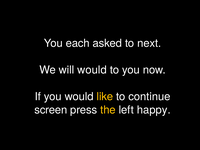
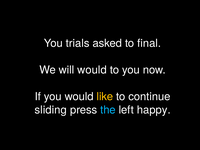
each: each -> trials
next: next -> final
screen: screen -> sliding
the colour: yellow -> light blue
